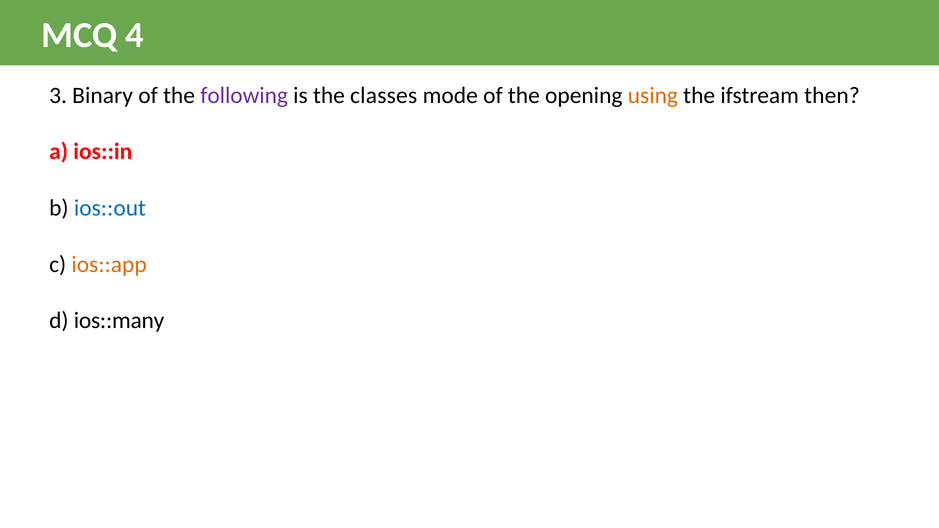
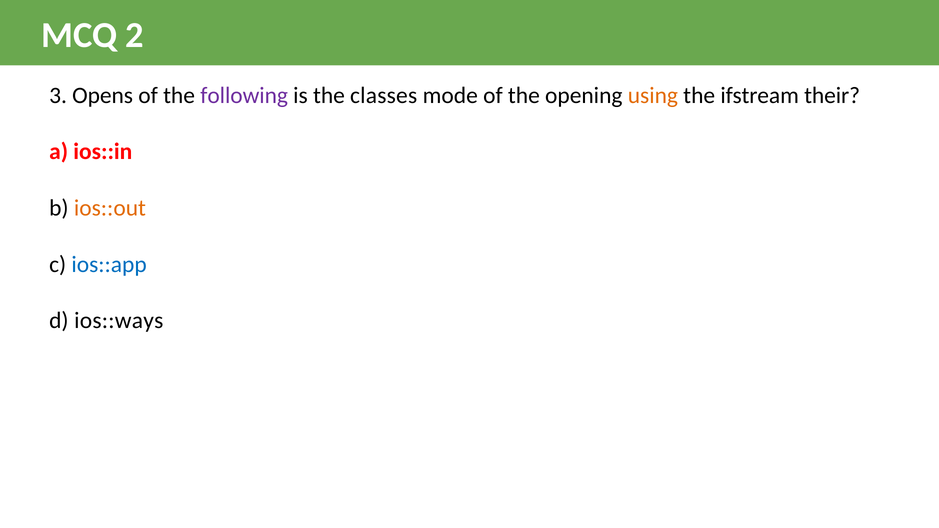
4: 4 -> 2
Binary: Binary -> Opens
then: then -> their
ios::out colour: blue -> orange
ios::app colour: orange -> blue
ios::many: ios::many -> ios::ways
